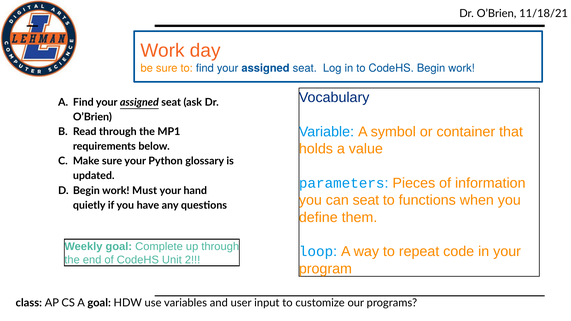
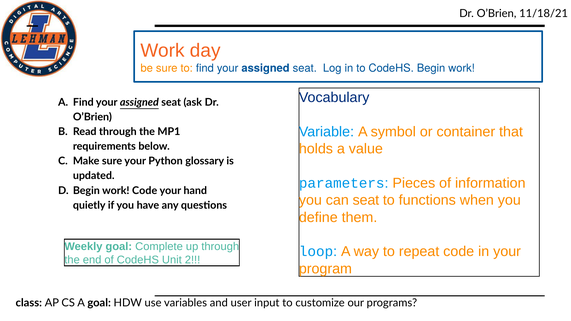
work Must: Must -> Code
